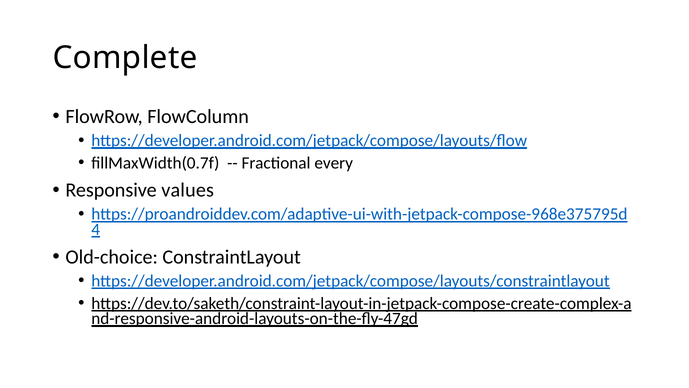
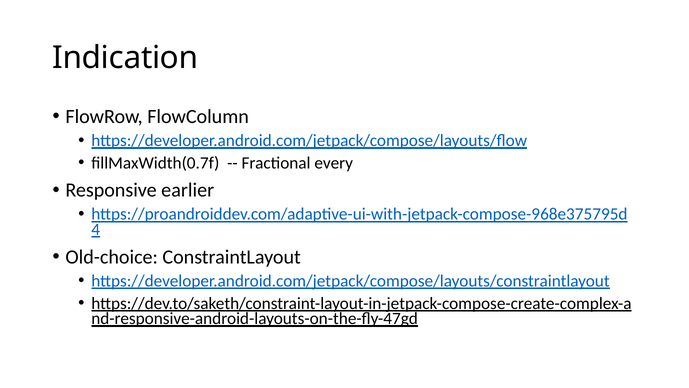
Complete: Complete -> Indication
values: values -> earlier
